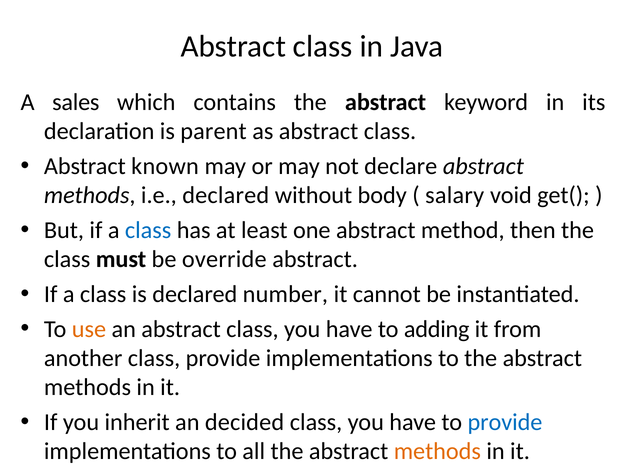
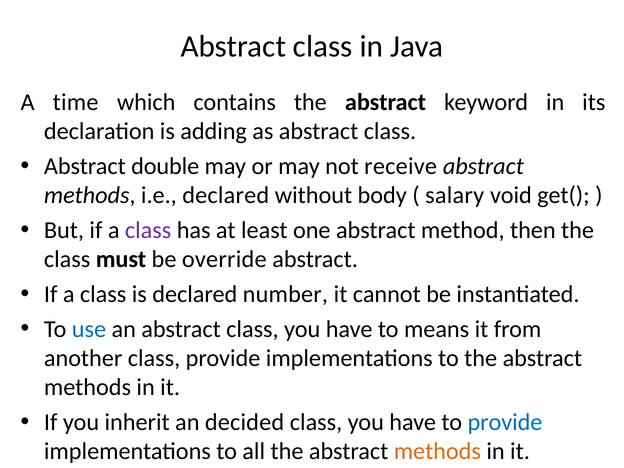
sales: sales -> time
parent: parent -> adding
known: known -> double
declare: declare -> receive
class at (148, 230) colour: blue -> purple
use colour: orange -> blue
adding: adding -> means
